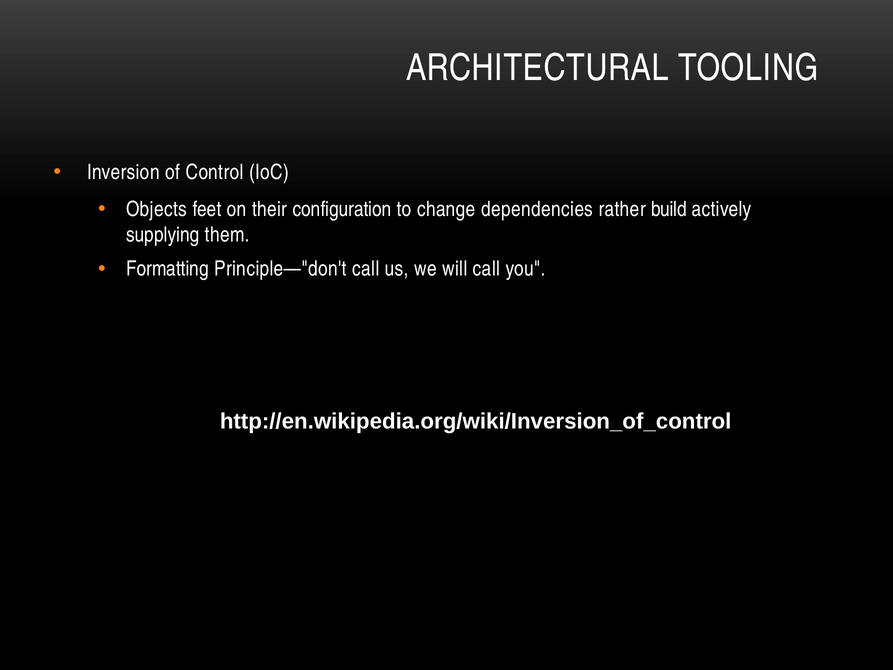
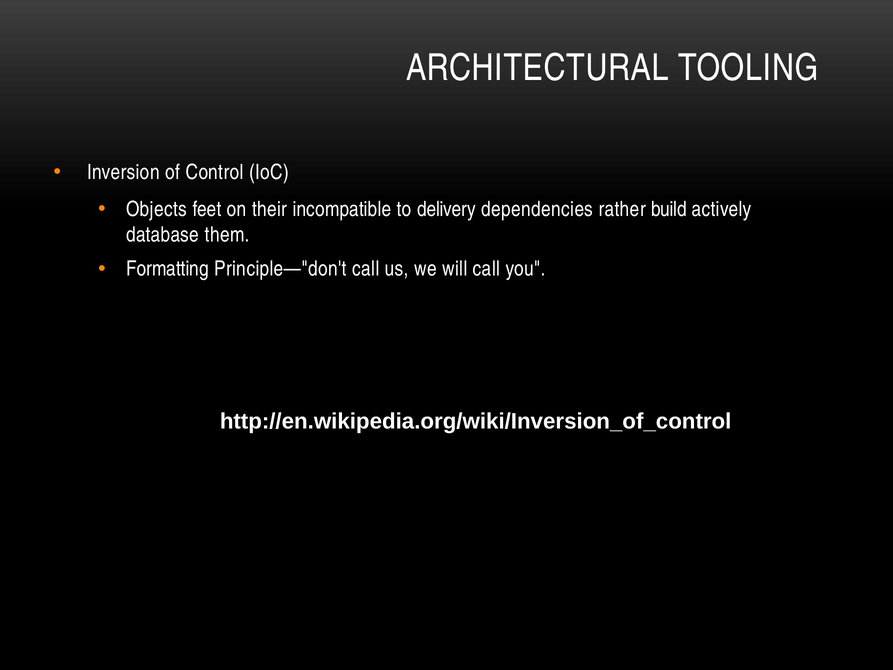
configuration: configuration -> incompatible
change: change -> delivery
supplying: supplying -> database
